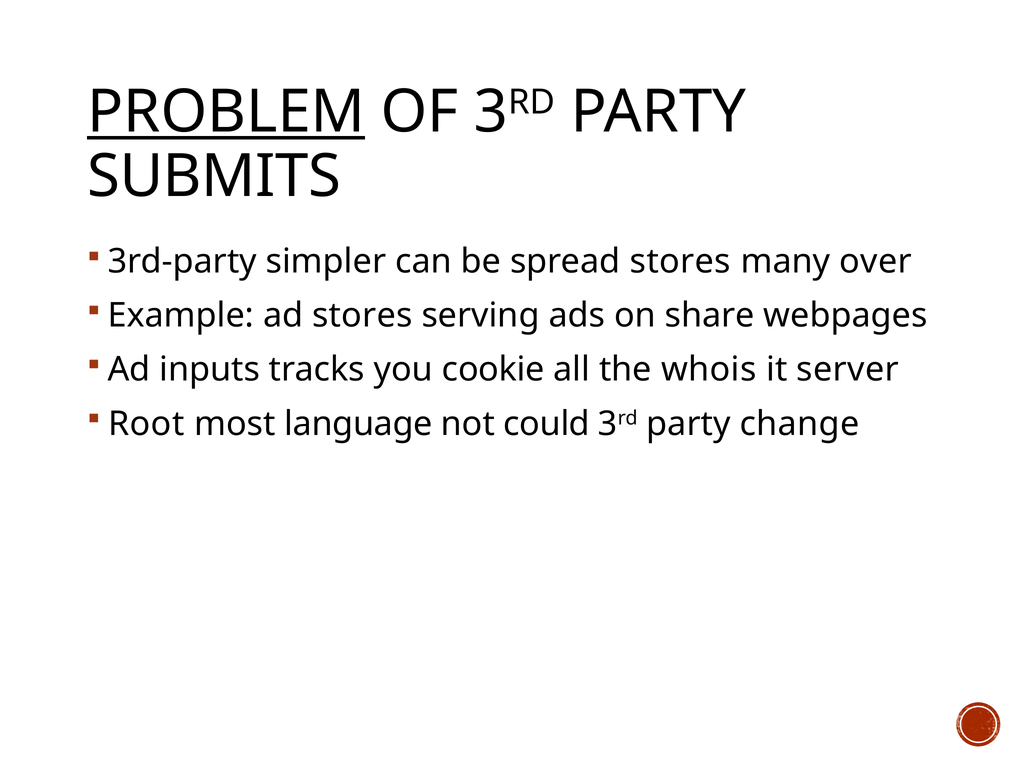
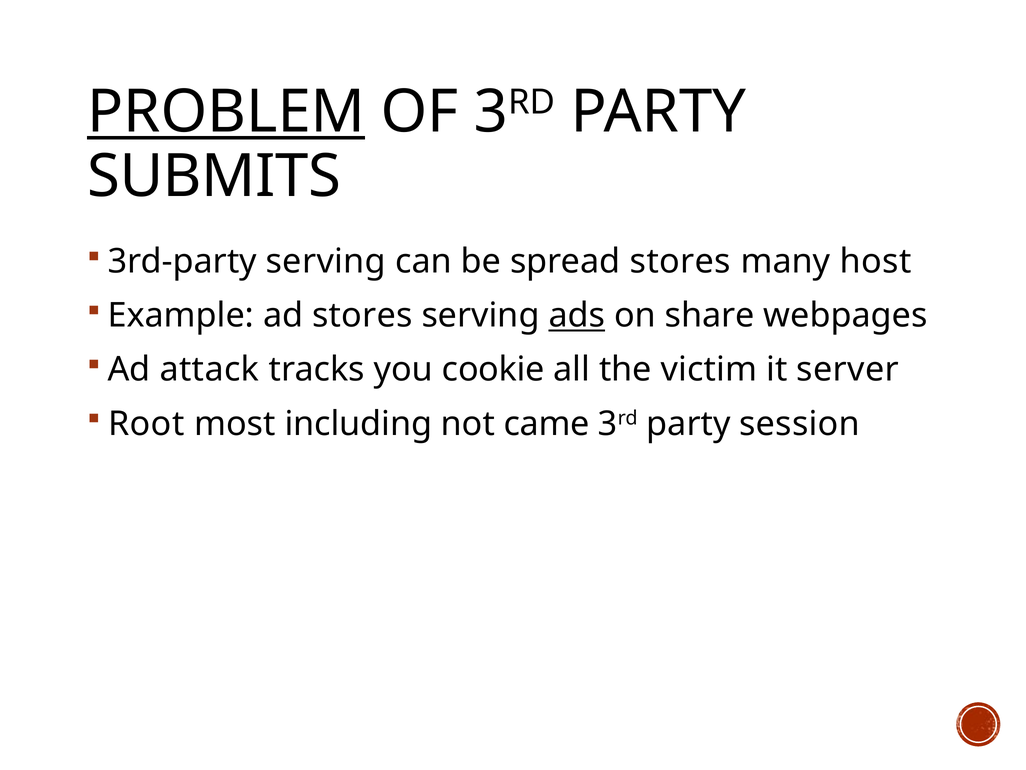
3rd-party simpler: simpler -> serving
over: over -> host
ads underline: none -> present
inputs: inputs -> attack
whois: whois -> victim
language: language -> including
could: could -> came
change: change -> session
